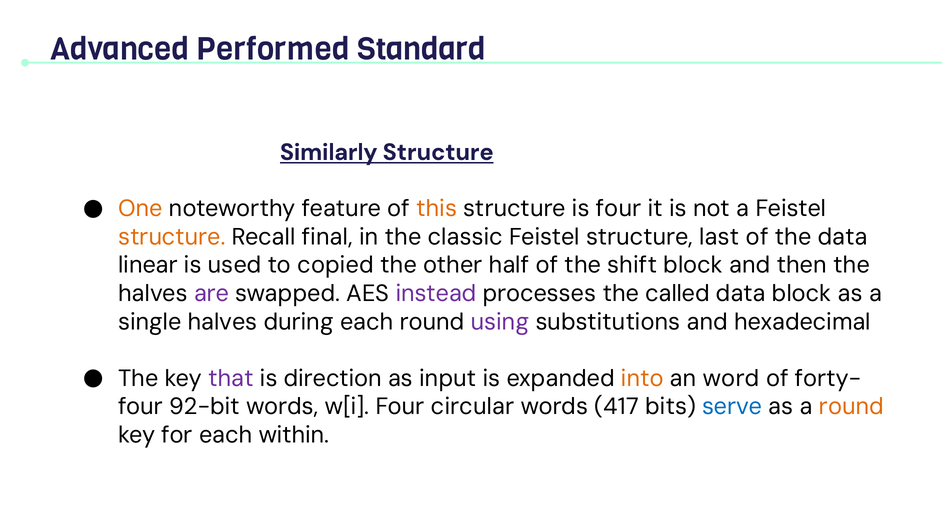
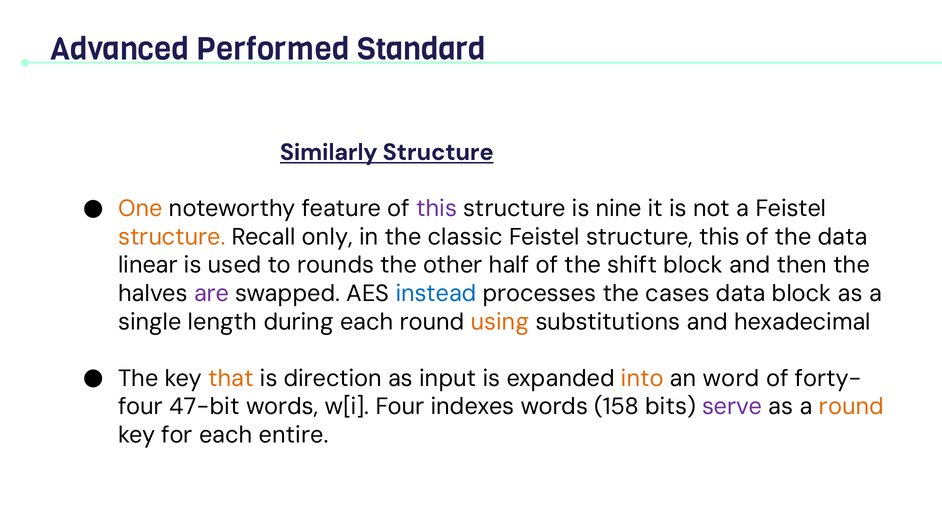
this at (437, 209) colour: orange -> purple
is four: four -> nine
final: final -> only
structure last: last -> this
copied: copied -> rounds
instead colour: purple -> blue
called: called -> cases
single halves: halves -> length
using colour: purple -> orange
that colour: purple -> orange
92-bit: 92-bit -> 47-bit
circular: circular -> indexes
417: 417 -> 158
serve colour: blue -> purple
within: within -> entire
